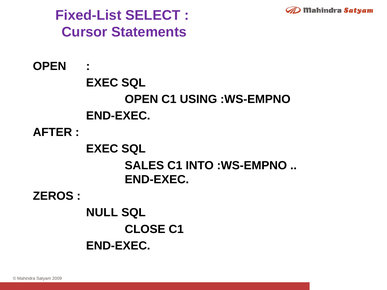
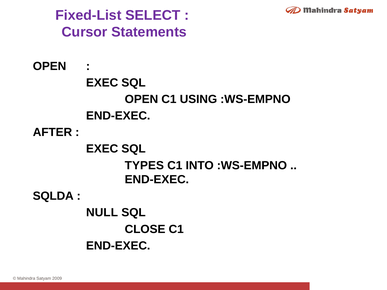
SALES: SALES -> TYPES
ZEROS: ZEROS -> SQLDA
